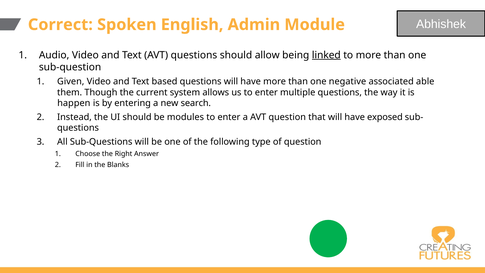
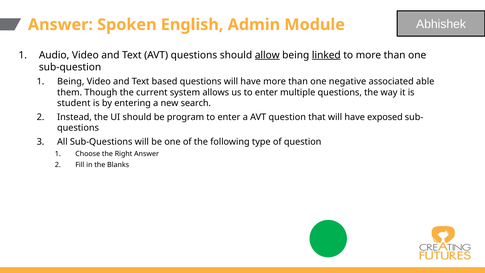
Correct at (60, 25): Correct -> Answer
allow underline: none -> present
Given at (71, 81): Given -> Being
happen: happen -> student
modules: modules -> program
